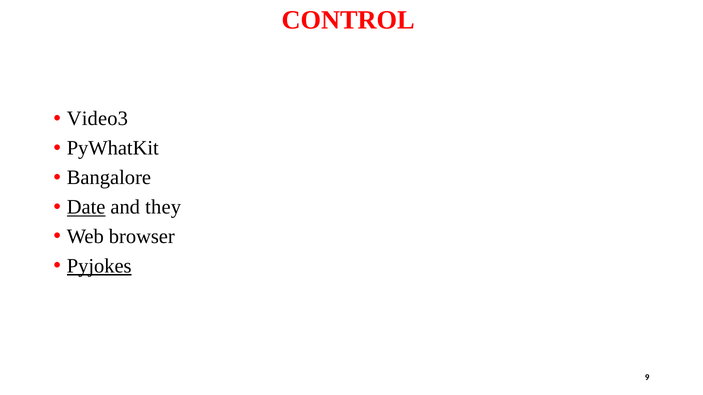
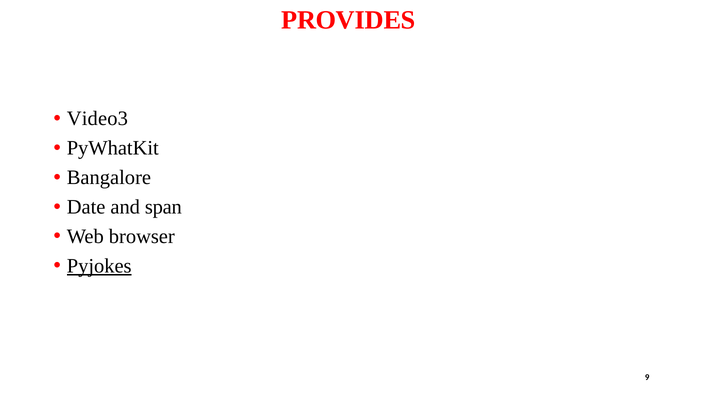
CONTROL: CONTROL -> PROVIDES
Date underline: present -> none
they: they -> span
